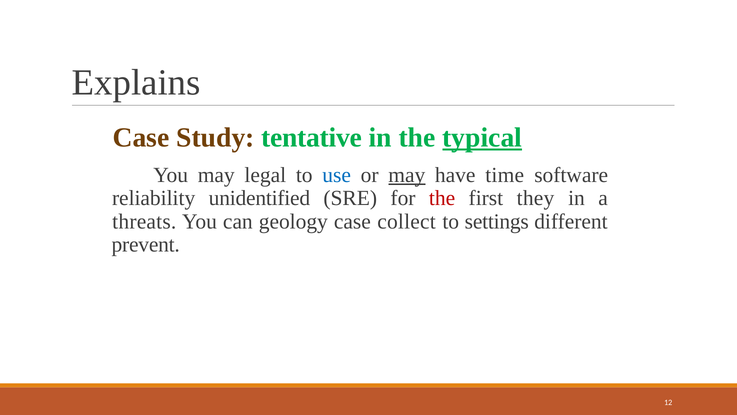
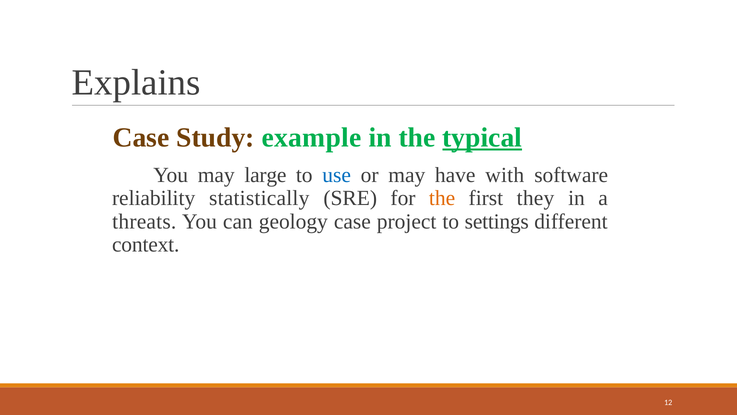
tentative: tentative -> example
legal: legal -> large
may at (407, 175) underline: present -> none
time: time -> with
unidentified: unidentified -> statistically
the at (442, 198) colour: red -> orange
collect: collect -> project
prevent: prevent -> context
